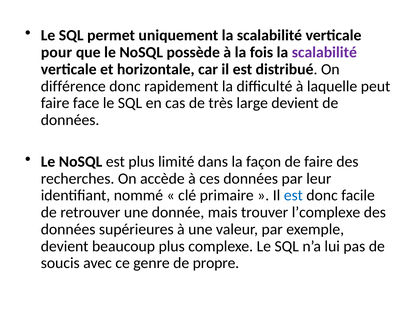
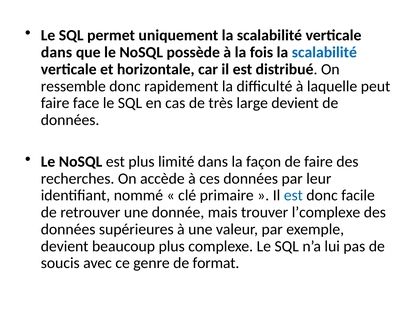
pour at (56, 52): pour -> dans
scalabilité at (324, 52) colour: purple -> blue
différence: différence -> ressemble
propre: propre -> format
